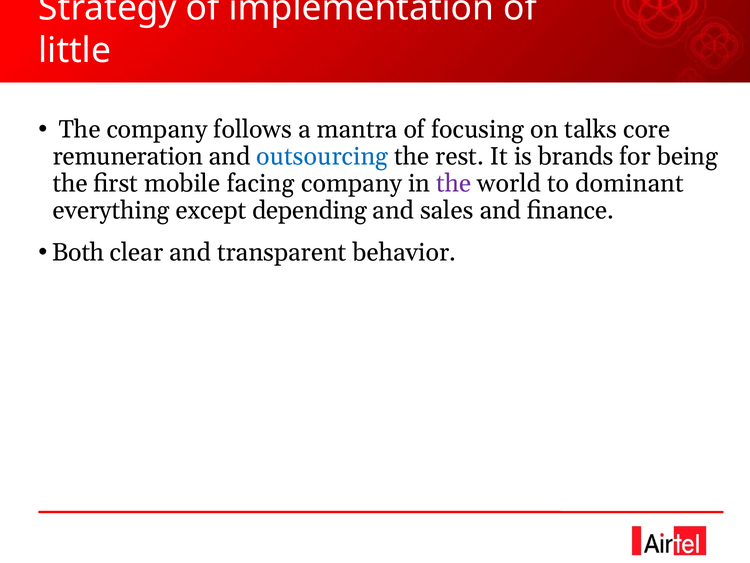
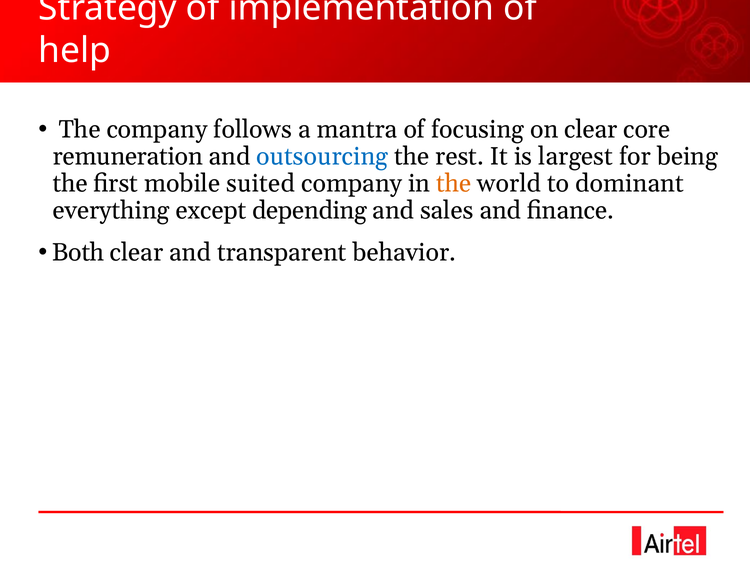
little: little -> help
on talks: talks -> clear
brands: brands -> largest
facing: facing -> suited
the at (454, 183) colour: purple -> orange
